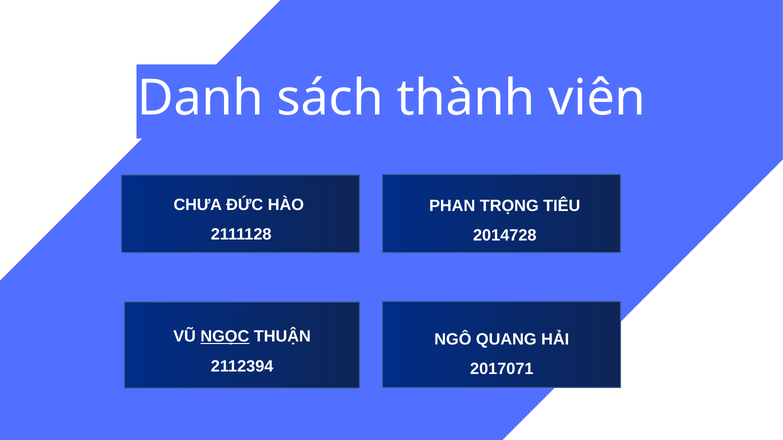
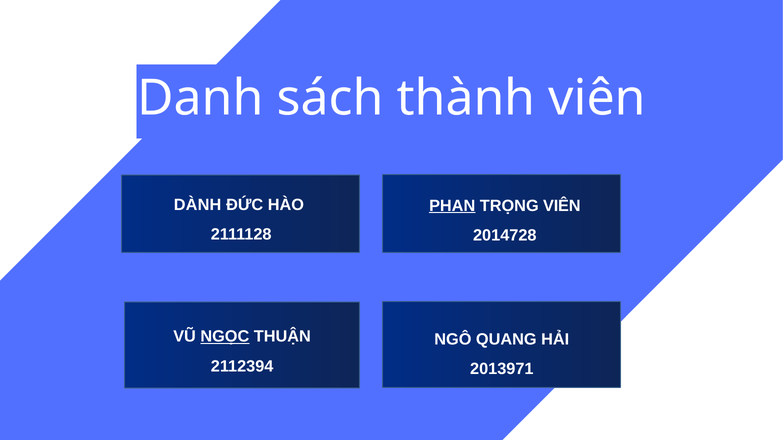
CHƯA: CHƯA -> DÀNH
PHAN underline: none -> present
TRỌNG TIÊU: TIÊU -> VIÊN
2017071: 2017071 -> 2013971
